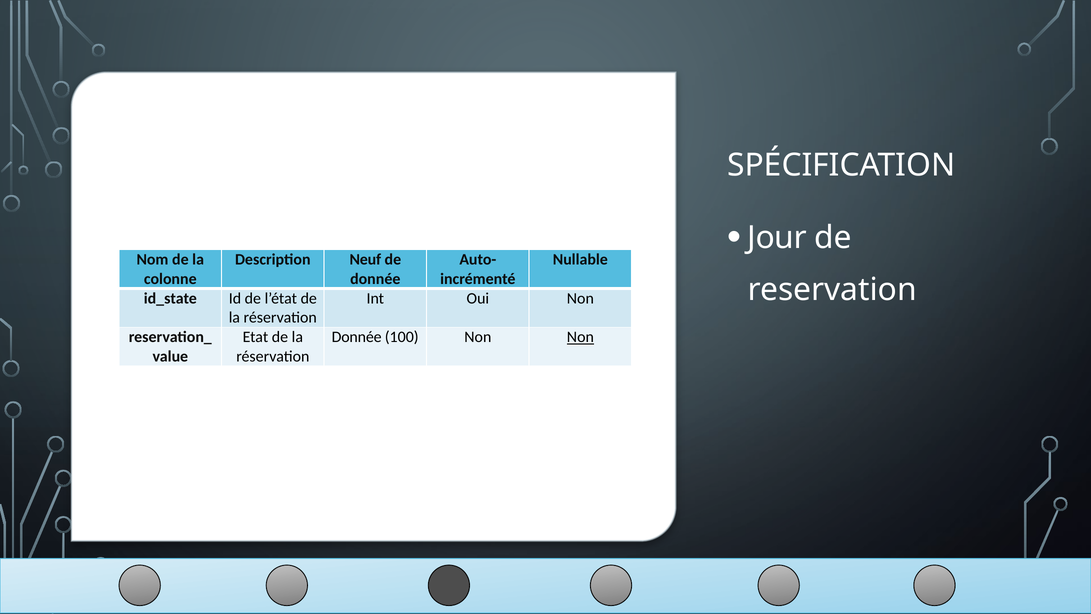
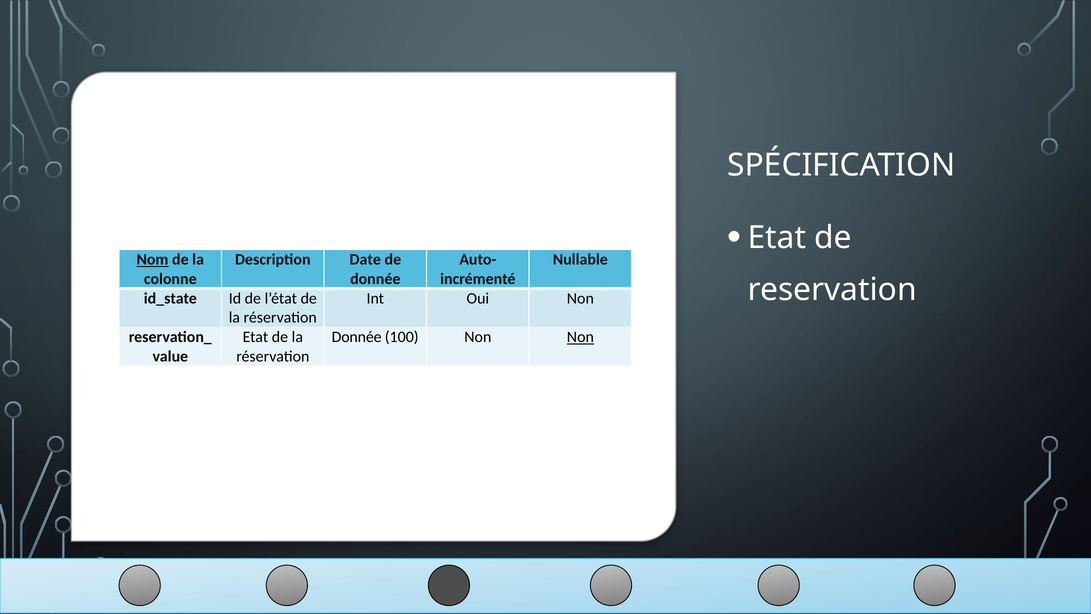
Jour at (777, 237): Jour -> Etat
Nom underline: none -> present
Neuf: Neuf -> Date
